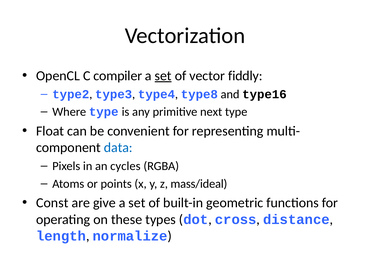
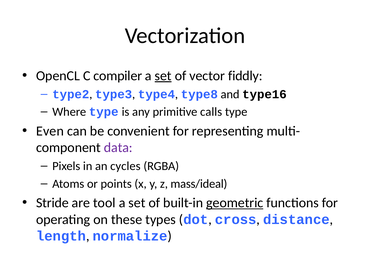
next: next -> calls
Float: Float -> Even
data colour: blue -> purple
Const: Const -> Stride
give: give -> tool
geometric underline: none -> present
